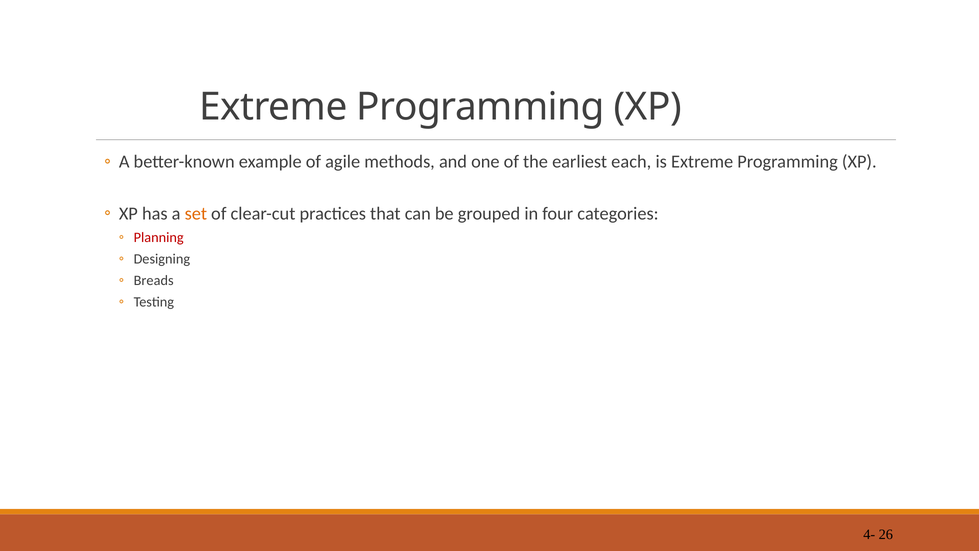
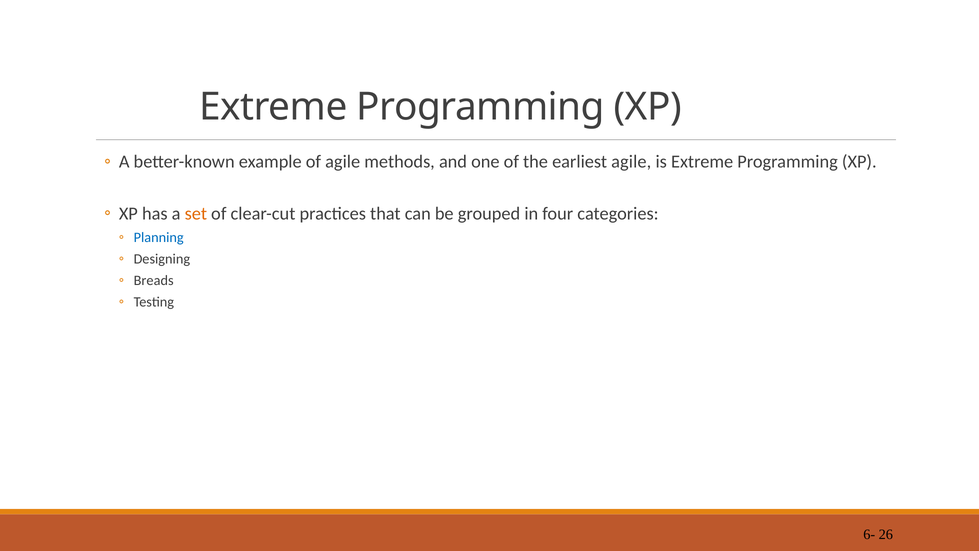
earliest each: each -> agile
Planning colour: red -> blue
4-: 4- -> 6-
